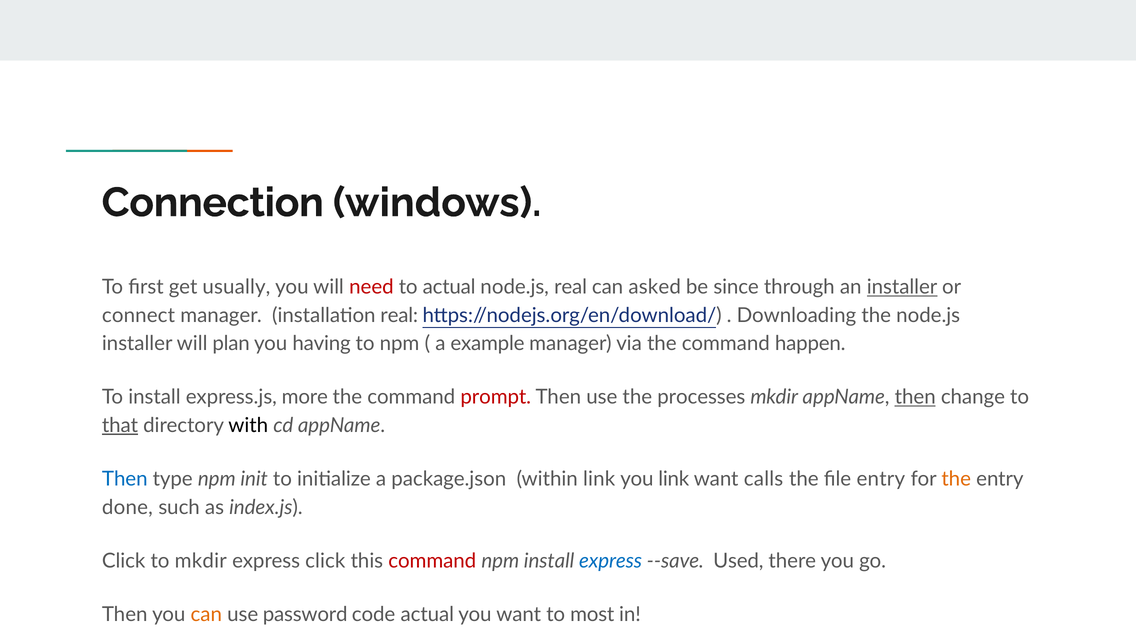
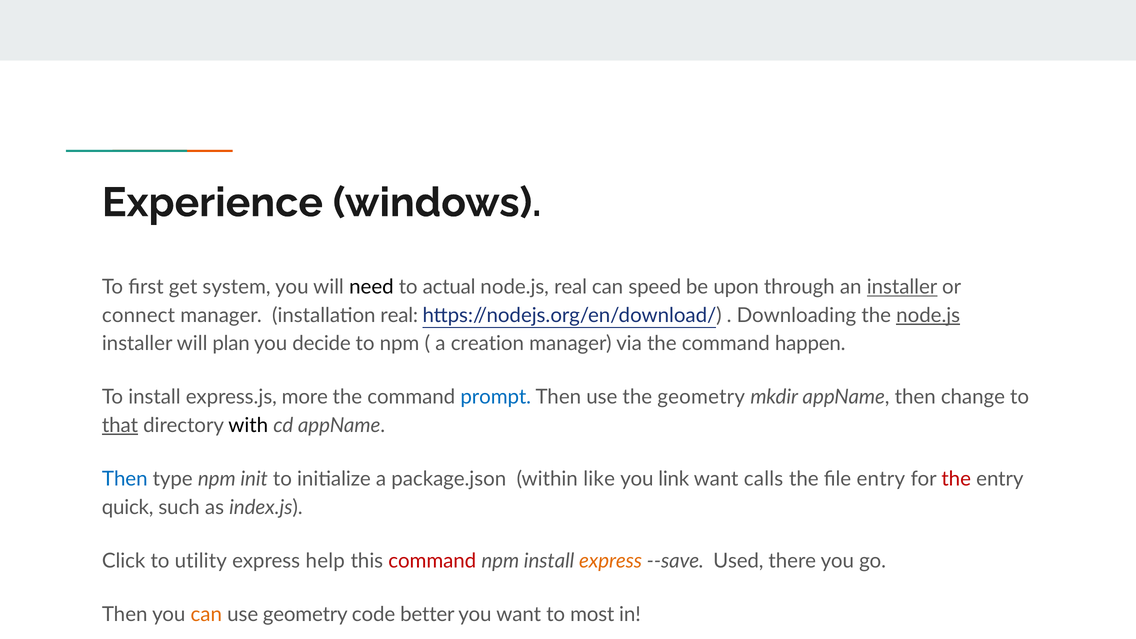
Connection: Connection -> Experience
usually: usually -> system
need colour: red -> black
asked: asked -> speed
since: since -> upon
node.js at (928, 315) underline: none -> present
having: having -> decide
example: example -> creation
prompt colour: red -> blue
the processes: processes -> geometry
then at (915, 397) underline: present -> none
within link: link -> like
the at (956, 479) colour: orange -> red
done: done -> quick
to mkdir: mkdir -> utility
express click: click -> help
express at (611, 561) colour: blue -> orange
use password: password -> geometry
code actual: actual -> better
